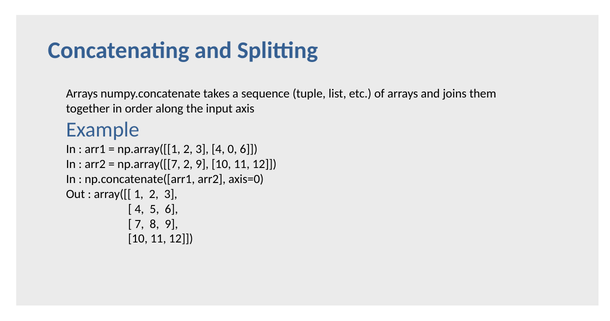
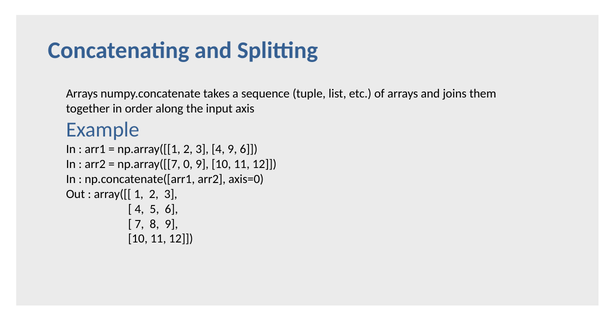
4 0: 0 -> 9
np.array([[7 2: 2 -> 0
